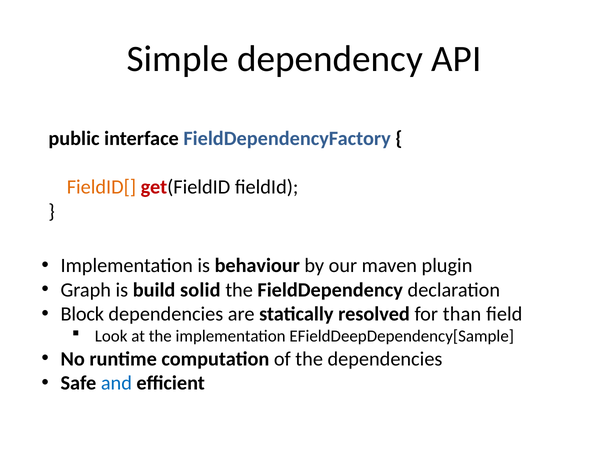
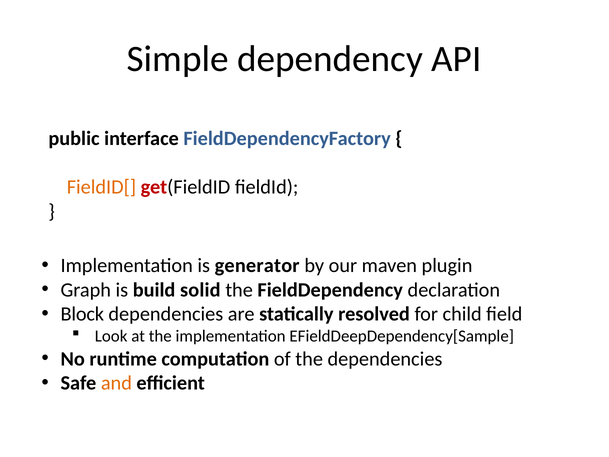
behaviour: behaviour -> generator
than: than -> child
and colour: blue -> orange
